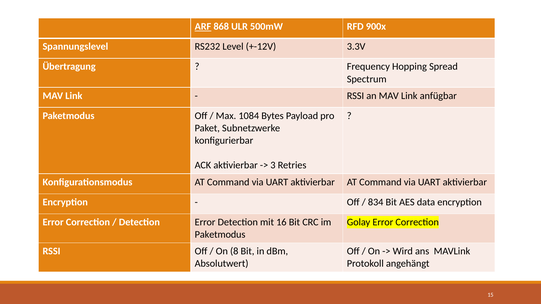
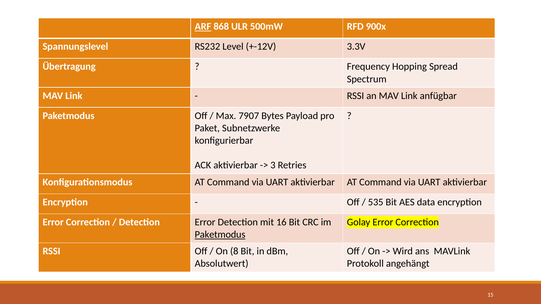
1084: 1084 -> 7907
834: 834 -> 535
Paketmodus at (220, 235) underline: none -> present
